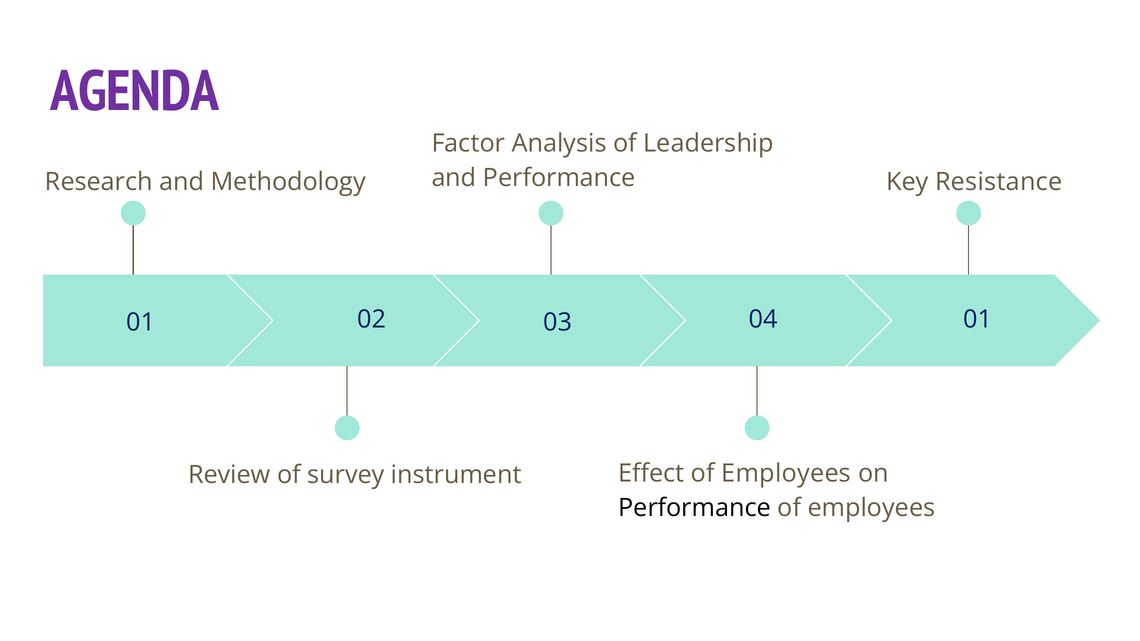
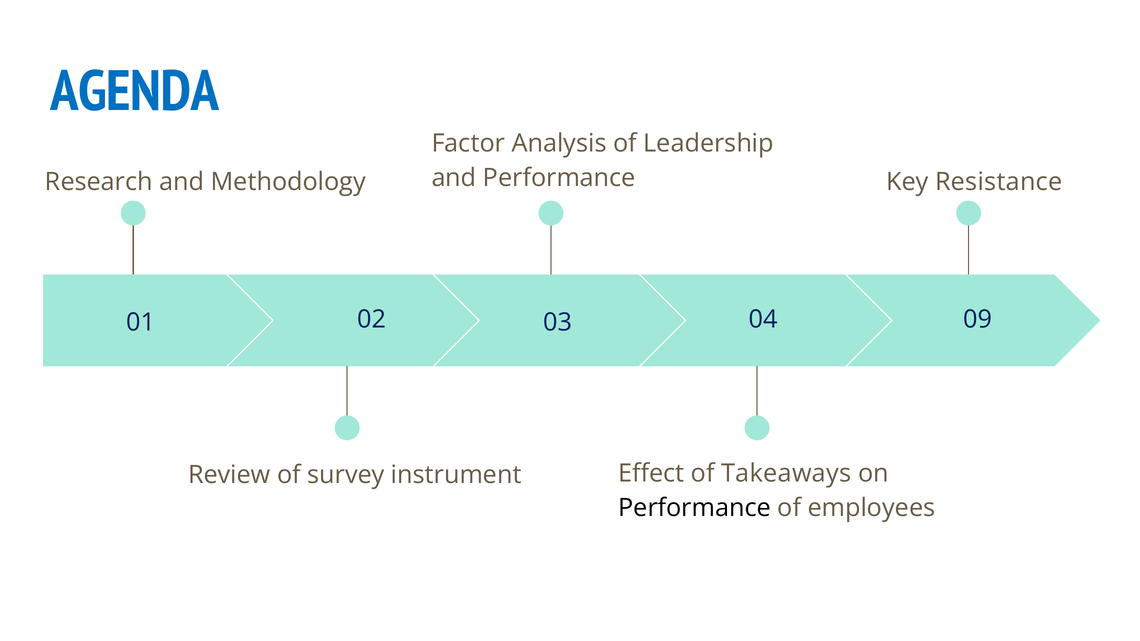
AGENDA colour: purple -> blue
01 at (978, 320): 01 -> 09
Effect of Employees: Employees -> Takeaways
